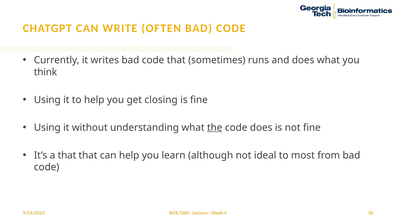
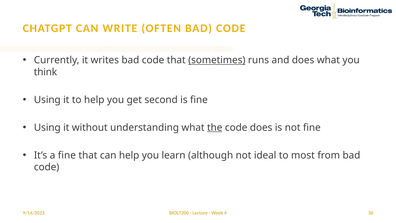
sometimes underline: none -> present
closing: closing -> second
a that: that -> fine
